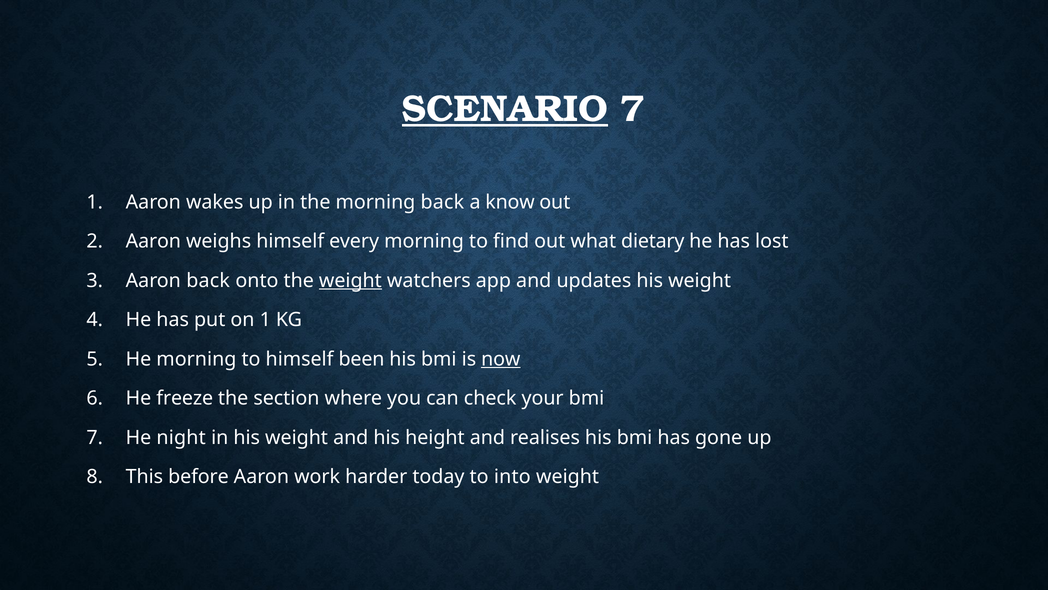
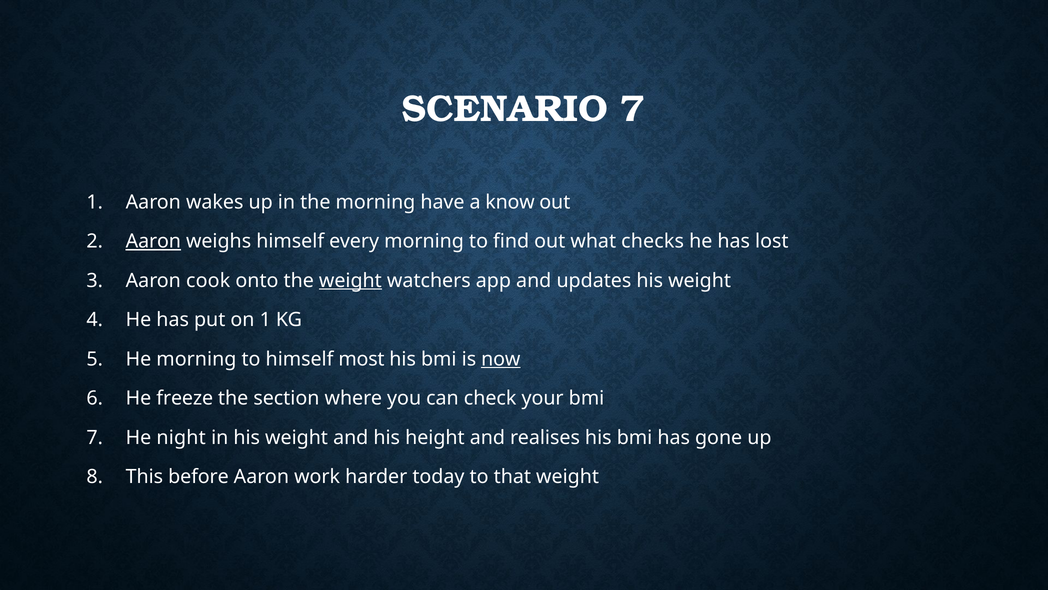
SCENARIO underline: present -> none
morning back: back -> have
Aaron at (153, 241) underline: none -> present
dietary: dietary -> checks
Aaron back: back -> cook
been: been -> most
into: into -> that
